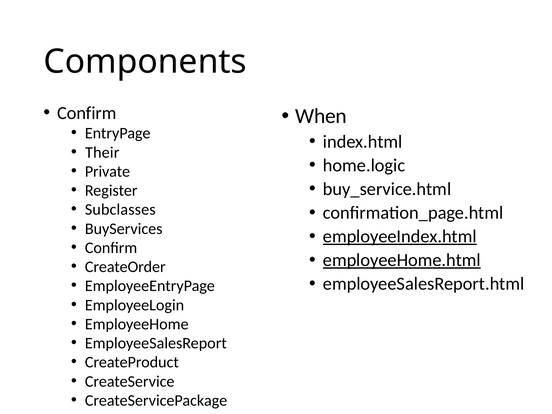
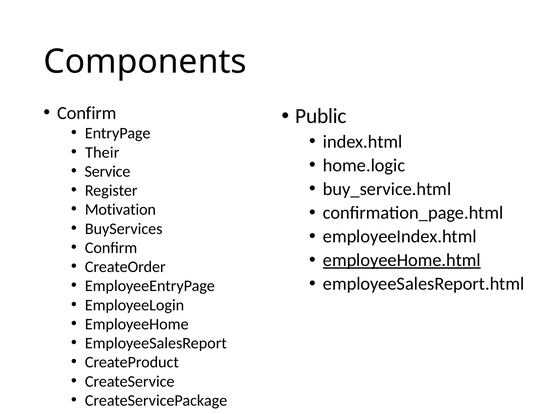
When: When -> Public
Private: Private -> Service
Subclasses: Subclasses -> Motivation
employeeIndex.html underline: present -> none
